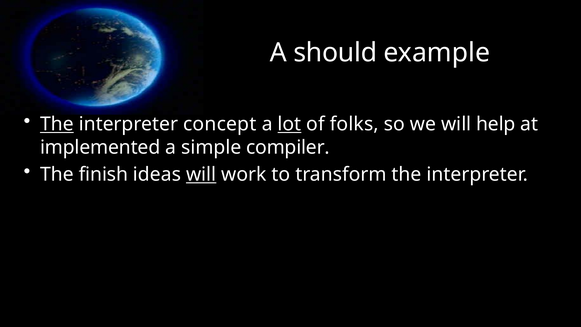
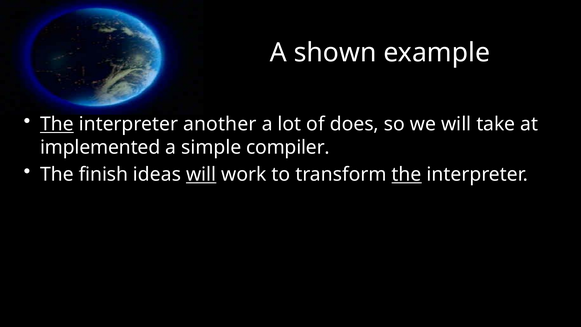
should: should -> shown
concept: concept -> another
lot underline: present -> none
folks: folks -> does
help: help -> take
the at (407, 174) underline: none -> present
